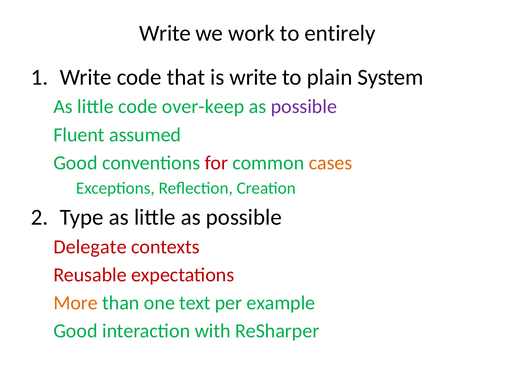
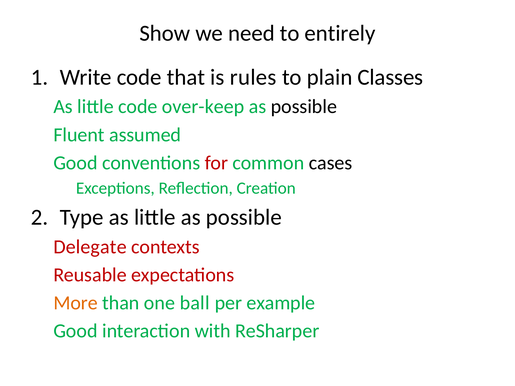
Write at (165, 33): Write -> Show
work: work -> need
is write: write -> rules
System: System -> Classes
possible at (304, 107) colour: purple -> black
cases colour: orange -> black
text: text -> ball
